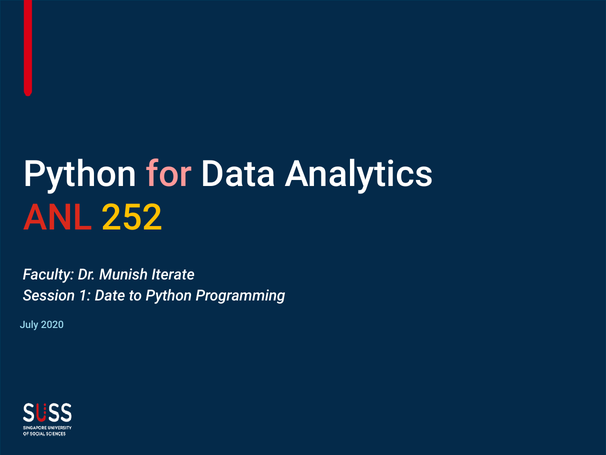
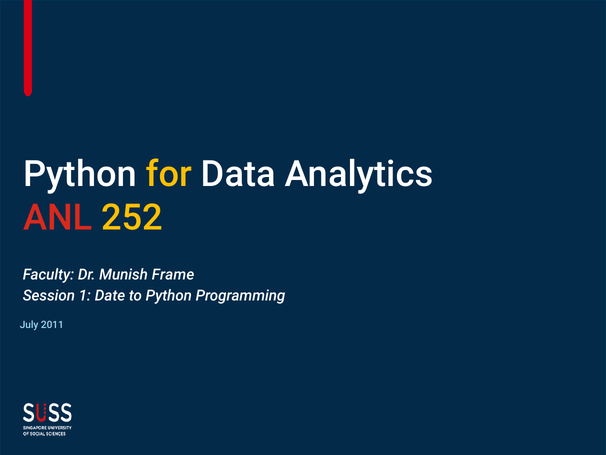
for colour: pink -> yellow
Iterate: Iterate -> Frame
2020: 2020 -> 2011
